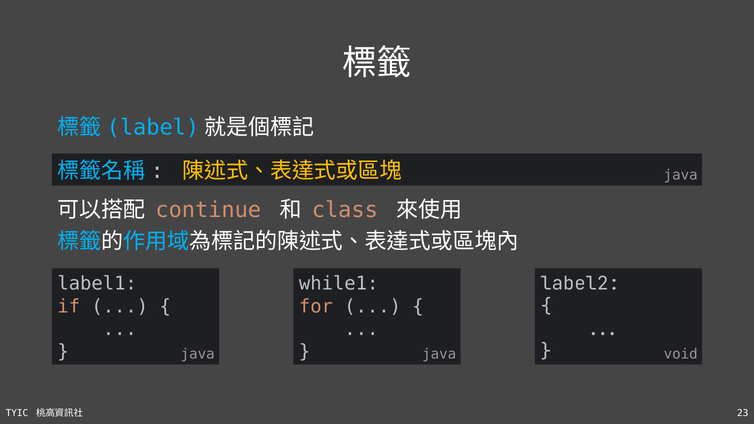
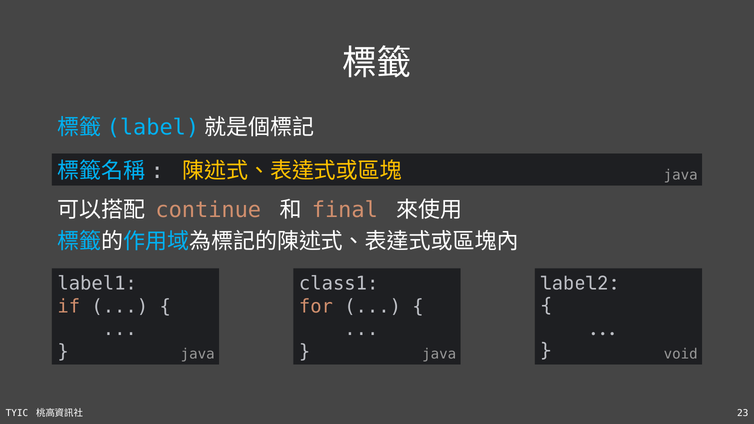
class: class -> final
while1: while1 -> class1
